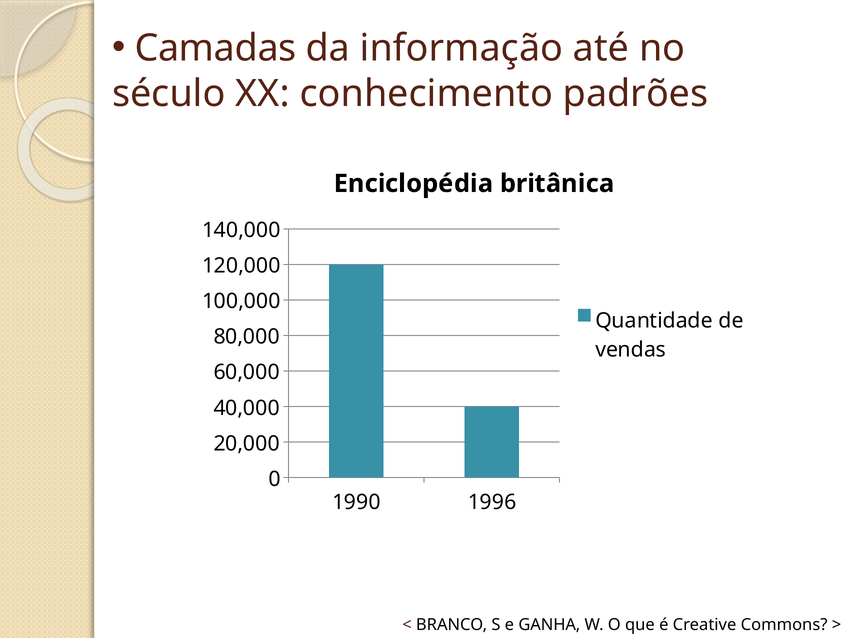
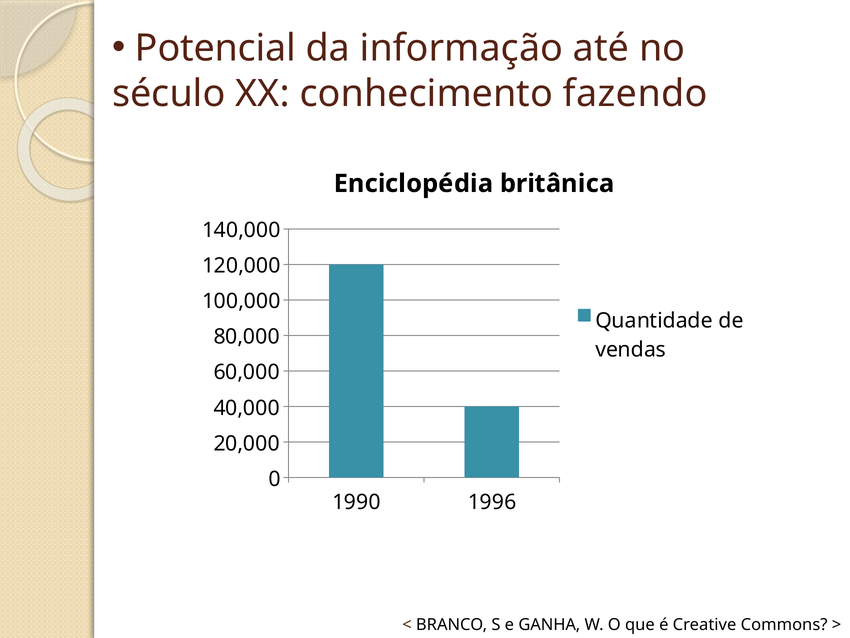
Camadas: Camadas -> Potencial
padrões: padrões -> fazendo
